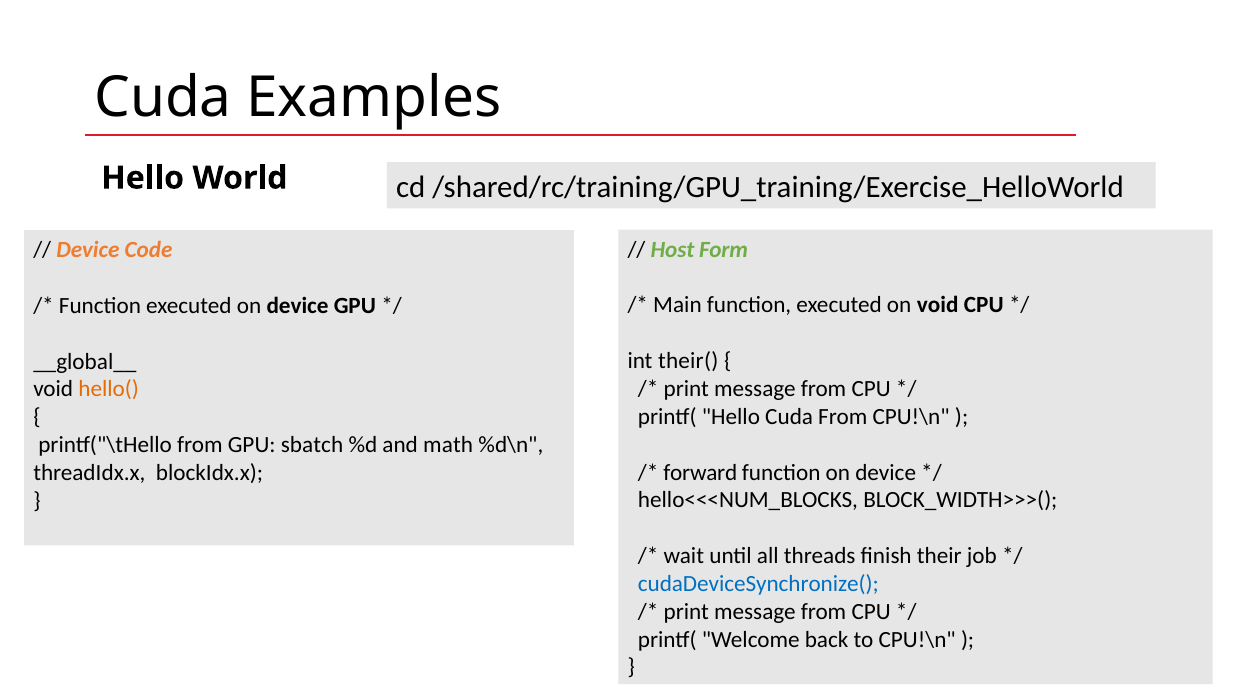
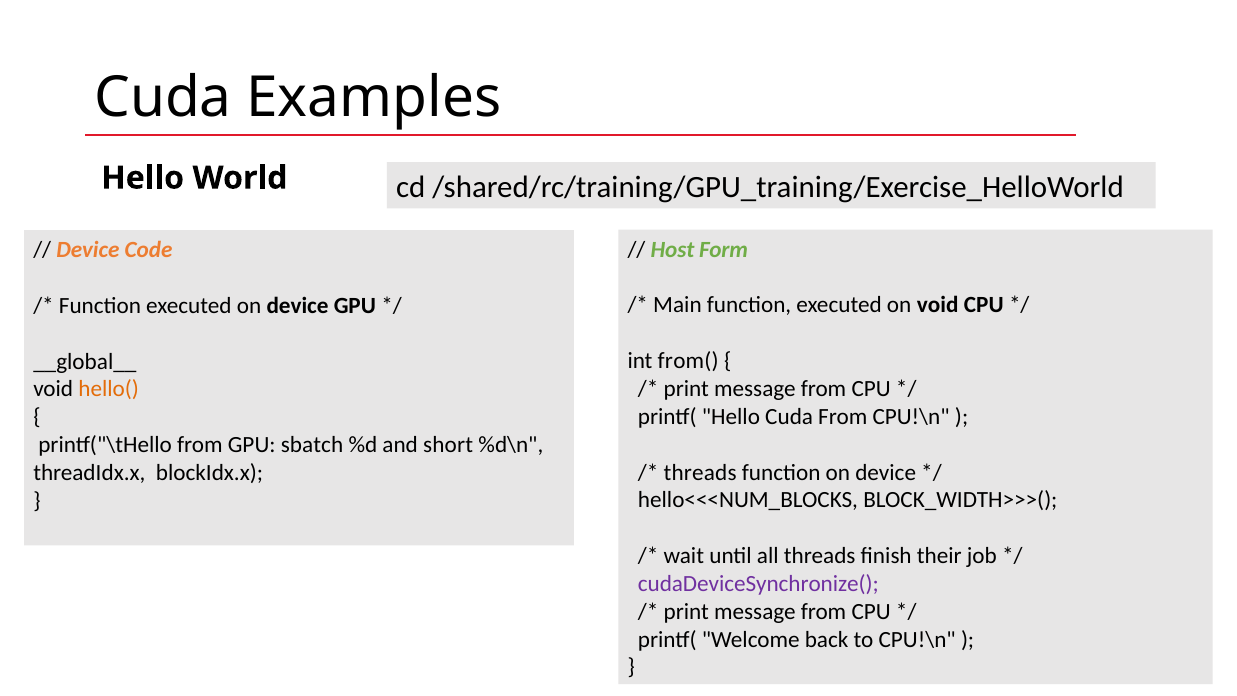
their(: their( -> from(
math: math -> short
forward at (700, 472): forward -> threads
cudaDeviceSynchronize( colour: blue -> purple
